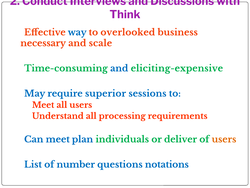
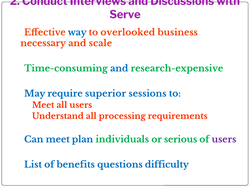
Think: Think -> Serve
eliciting-expensive: eliciting-expensive -> research-expensive
deliver: deliver -> serious
users at (224, 139) colour: orange -> purple
number: number -> benefits
notations: notations -> difficulty
